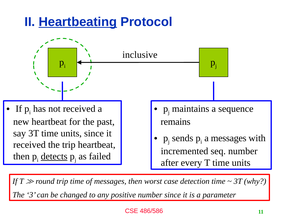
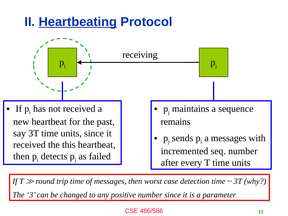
inclusive: inclusive -> receiving
the trip: trip -> this
detects underline: present -> none
